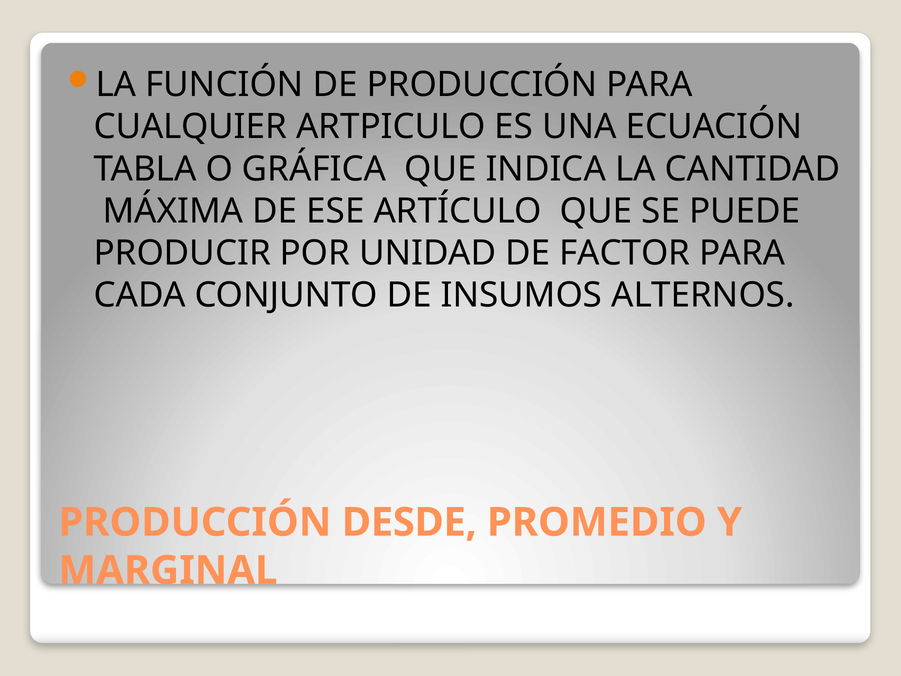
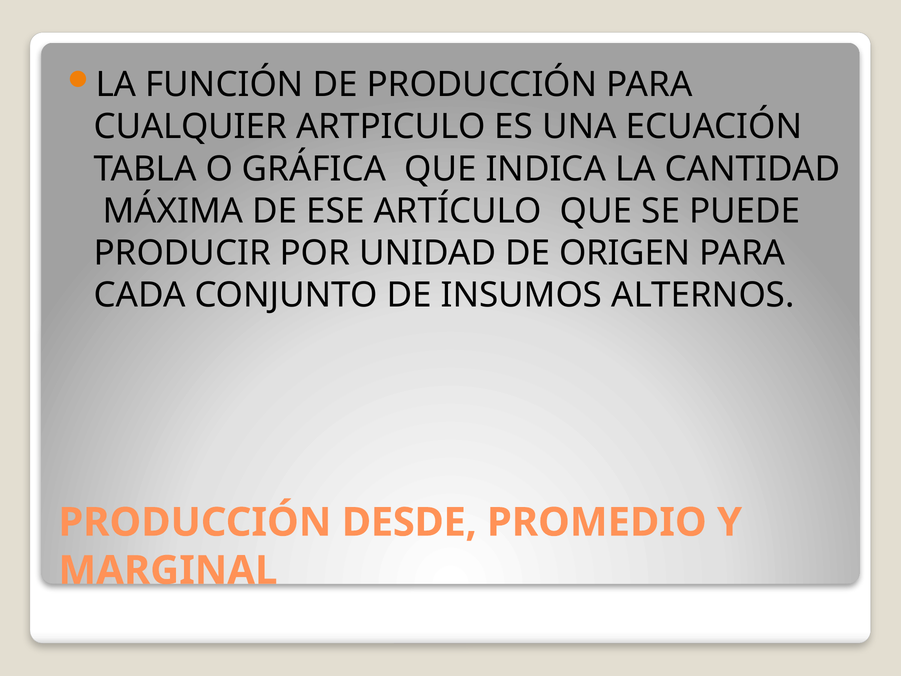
FACTOR: FACTOR -> ORIGEN
